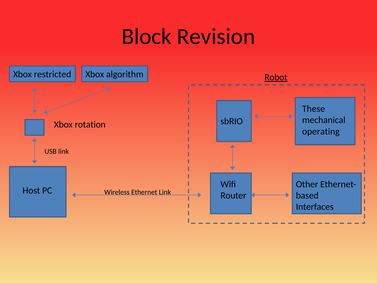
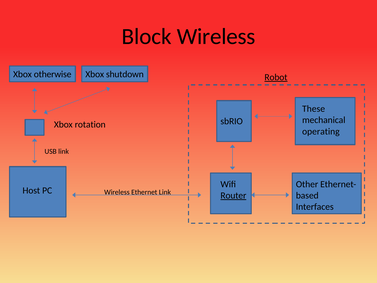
Block Revision: Revision -> Wireless
restricted: restricted -> otherwise
algorithm: algorithm -> shutdown
Router underline: none -> present
